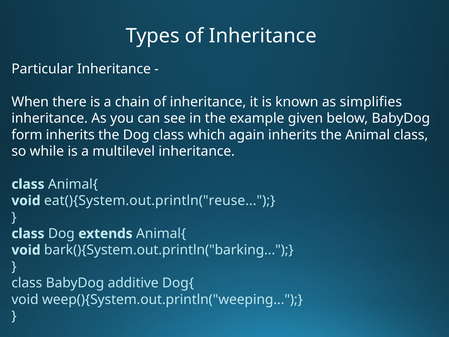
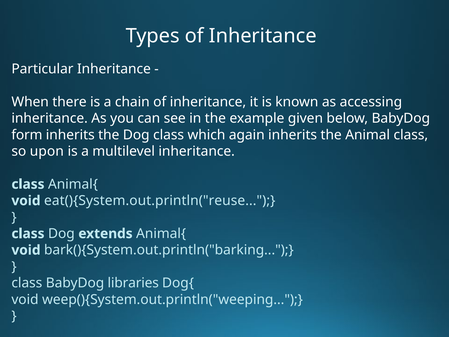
simplifies: simplifies -> accessing
while: while -> upon
additive: additive -> libraries
